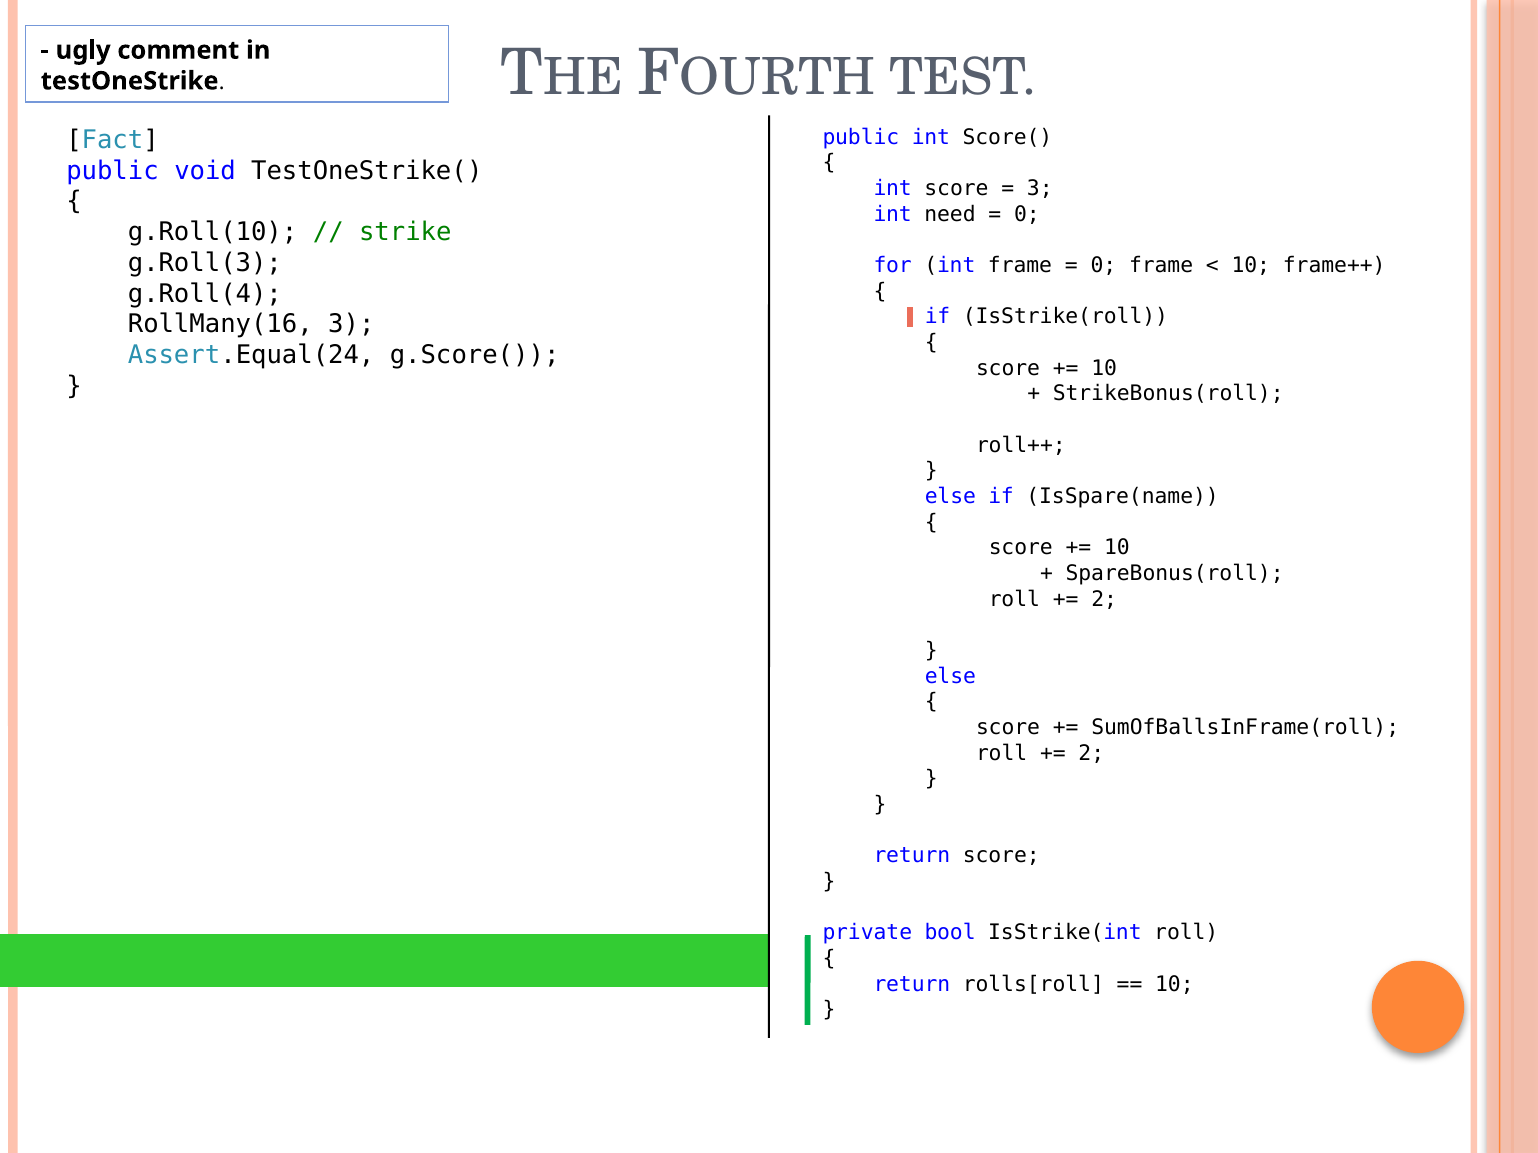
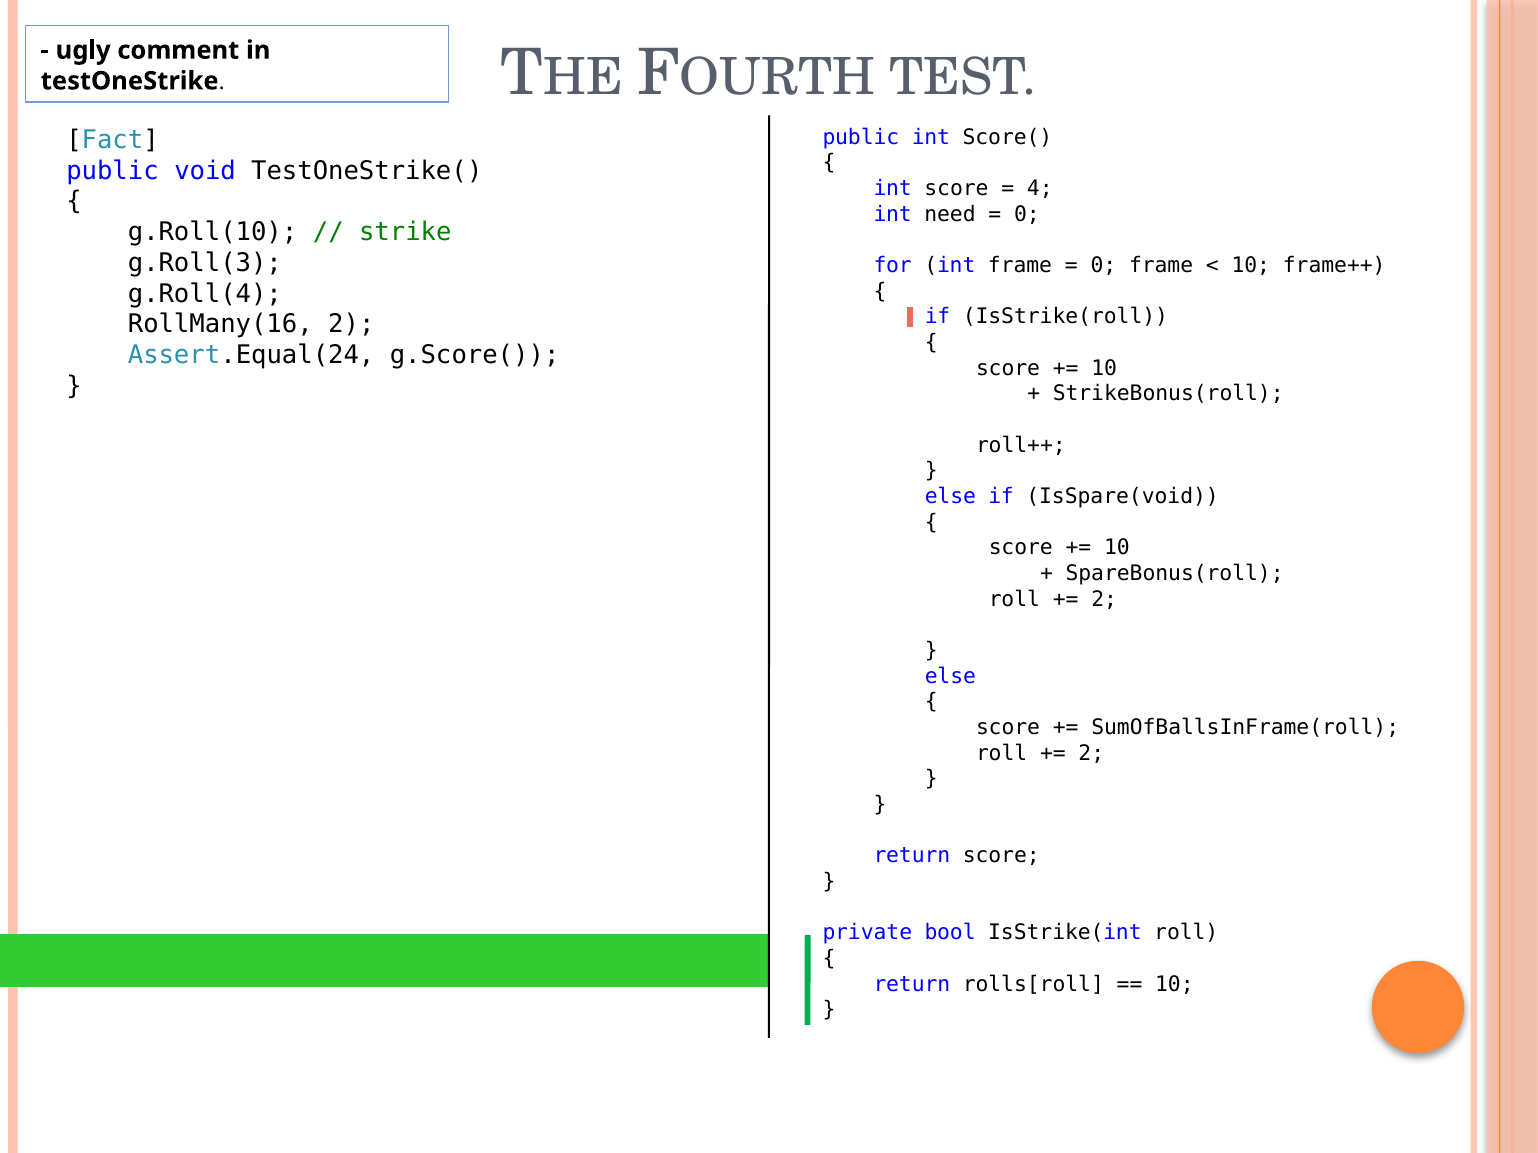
3 at (1040, 189): 3 -> 4
RollMany(16 3: 3 -> 2
IsSpare(name: IsSpare(name -> IsSpare(void
